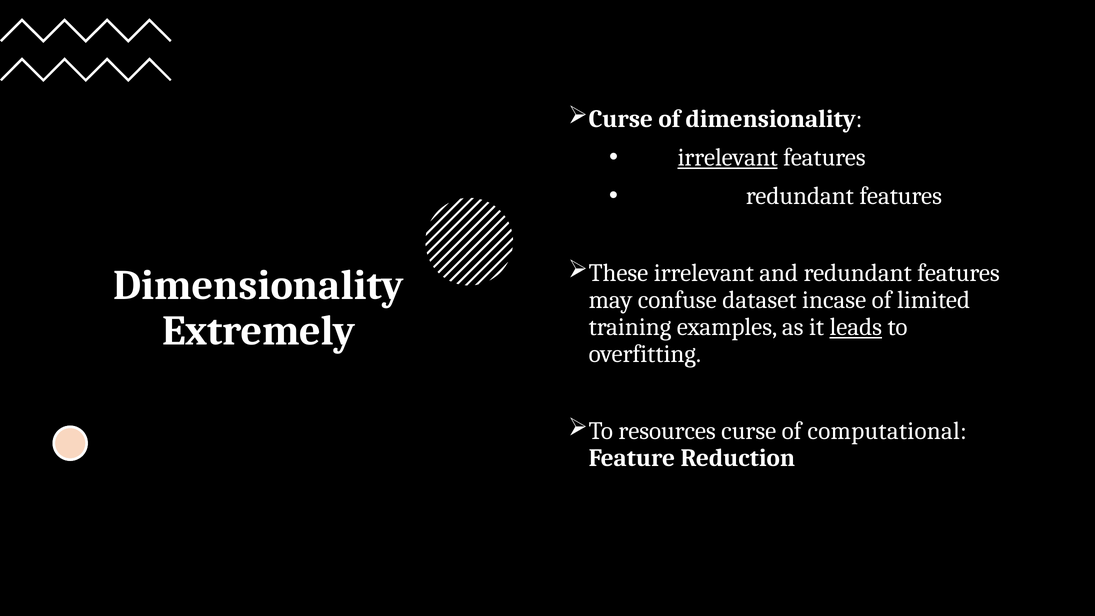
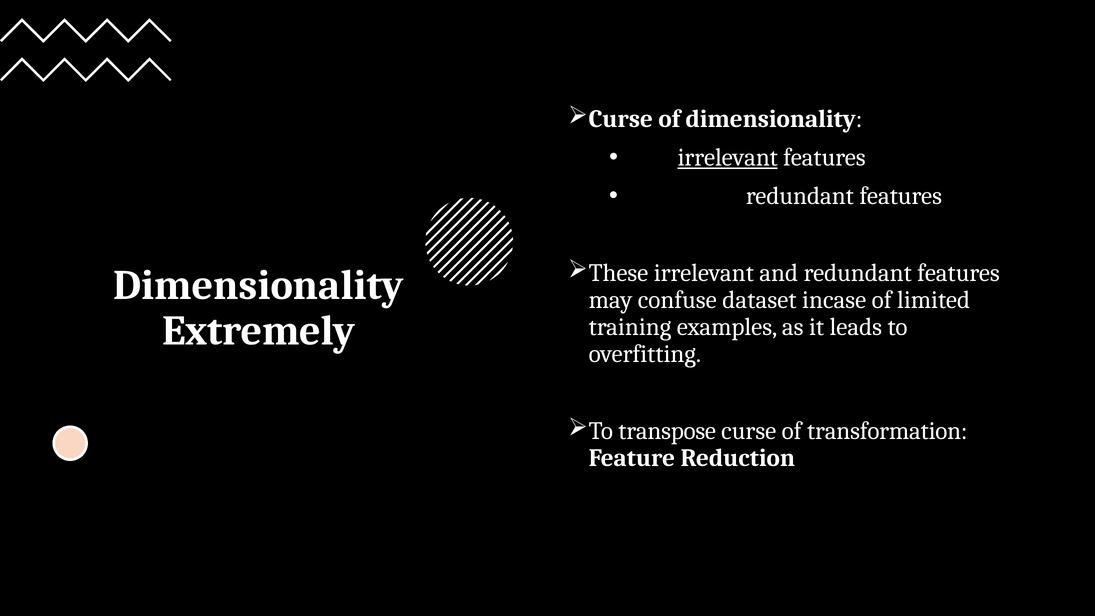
leads underline: present -> none
resources: resources -> transpose
computational: computational -> transformation
